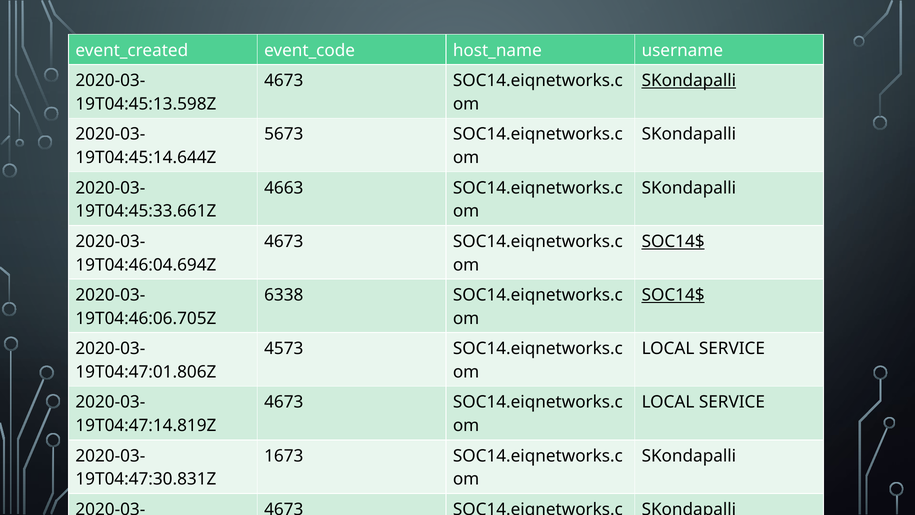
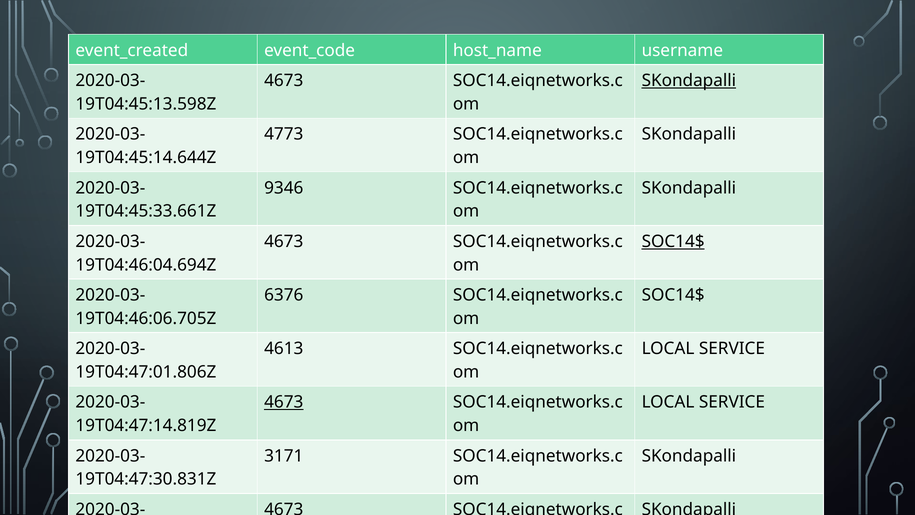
5673: 5673 -> 4773
4663: 4663 -> 9346
6338: 6338 -> 6376
SOC14$ at (673, 295) underline: present -> none
4573: 4573 -> 4613
4673 at (284, 402) underline: none -> present
1673: 1673 -> 3171
